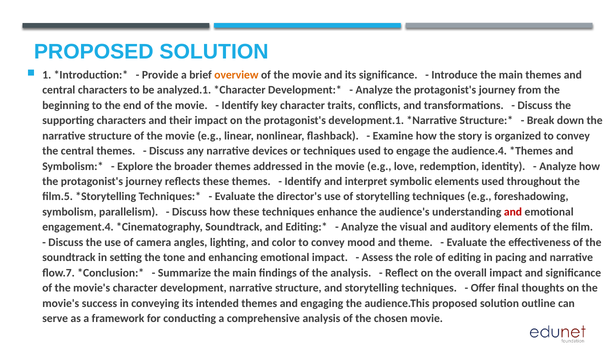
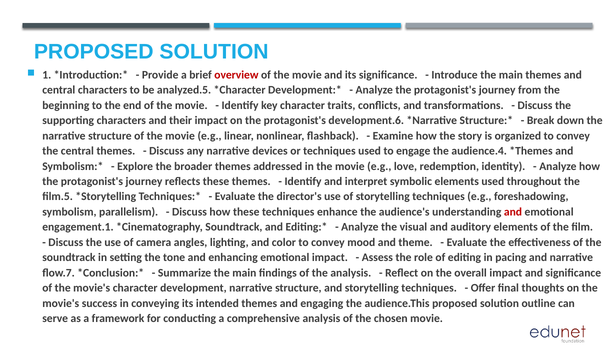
overview colour: orange -> red
analyzed.1: analyzed.1 -> analyzed.5
development.1: development.1 -> development.6
engagement.4: engagement.4 -> engagement.1
